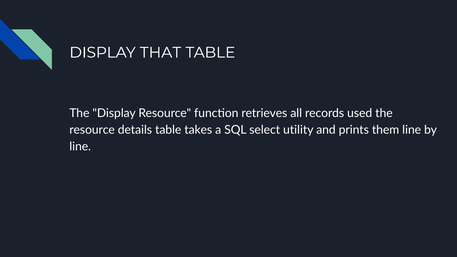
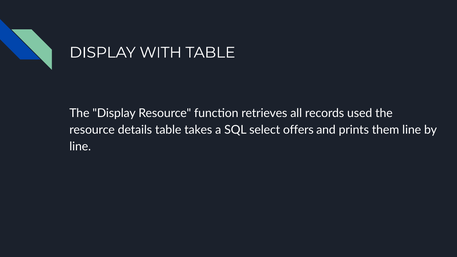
THAT: THAT -> WITH
utility: utility -> offers
